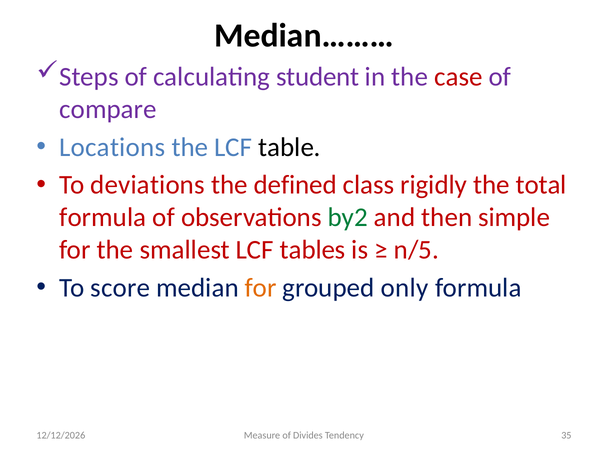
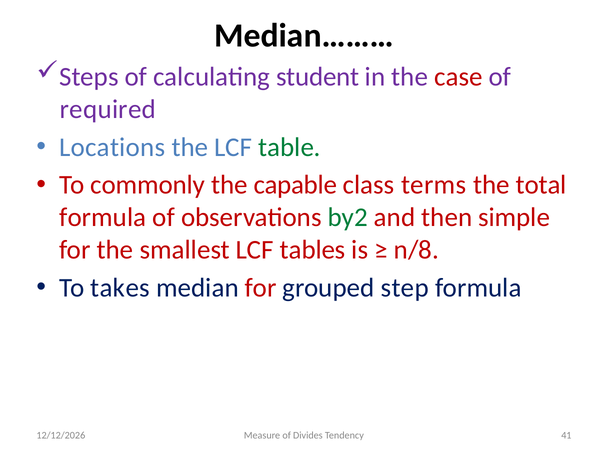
compare: compare -> required
table colour: black -> green
deviations: deviations -> commonly
defined: defined -> capable
rigidly: rigidly -> terms
n/5: n/5 -> n/8
score: score -> takes
for at (261, 288) colour: orange -> red
only: only -> step
35: 35 -> 41
